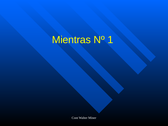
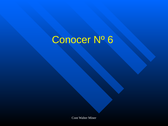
Mientras: Mientras -> Conocer
1: 1 -> 6
